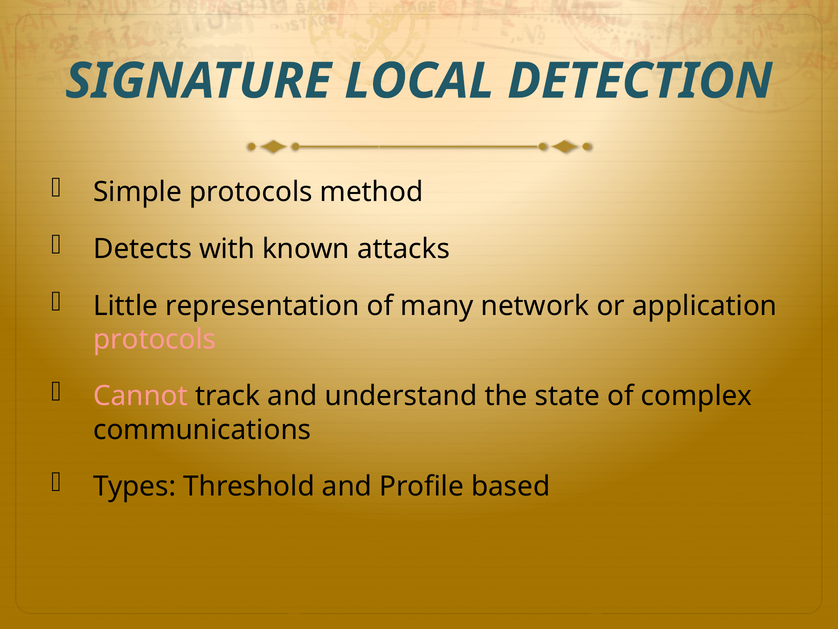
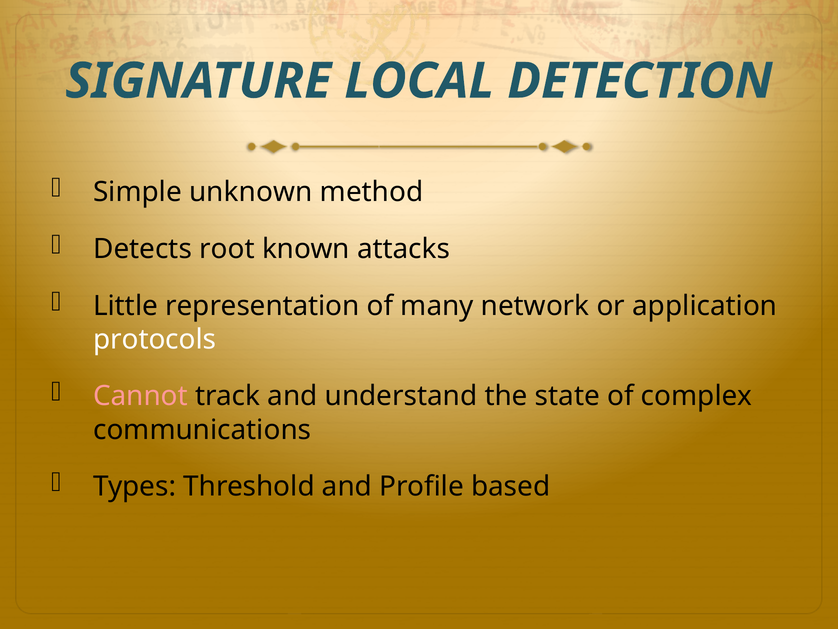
Simple protocols: protocols -> unknown
with: with -> root
protocols at (155, 339) colour: pink -> white
